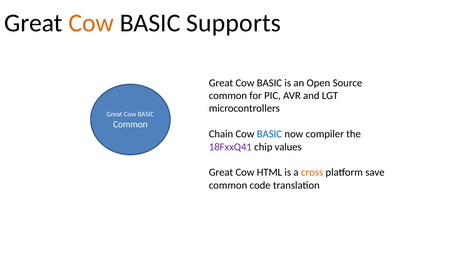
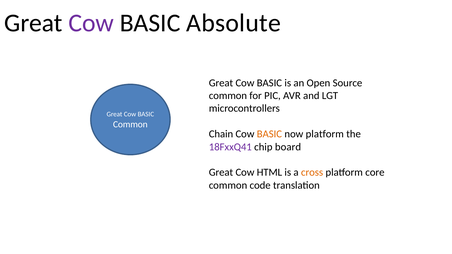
Cow at (91, 23) colour: orange -> purple
Supports: Supports -> Absolute
BASIC at (269, 134) colour: blue -> orange
now compiler: compiler -> platform
values: values -> board
save: save -> core
